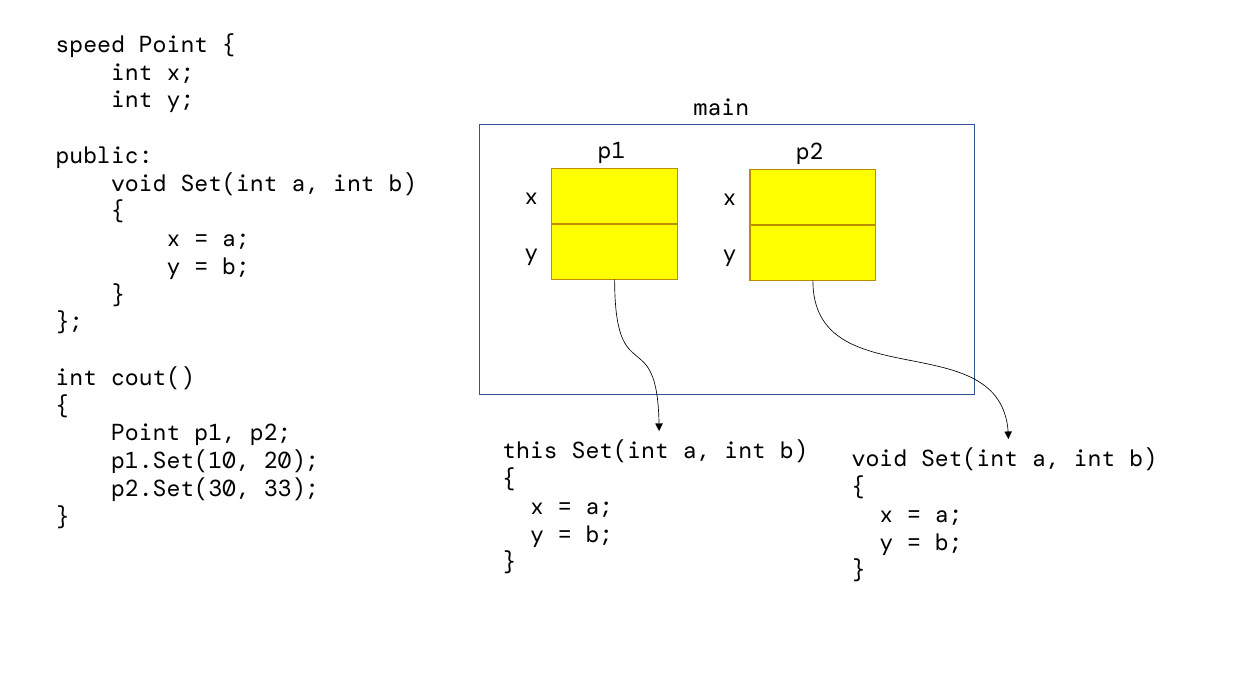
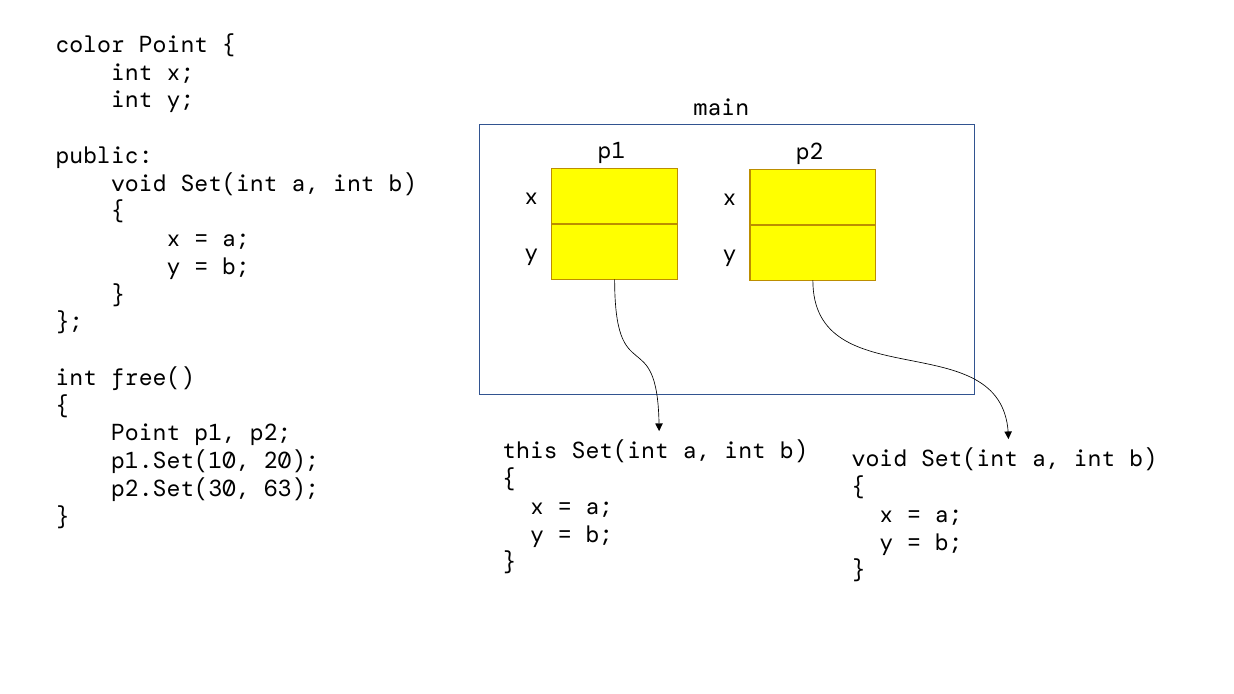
speed: speed -> color
cout(: cout( -> free(
33: 33 -> 63
